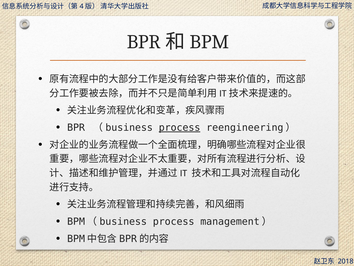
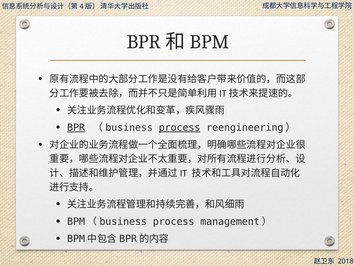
BPR underline: none -> present
